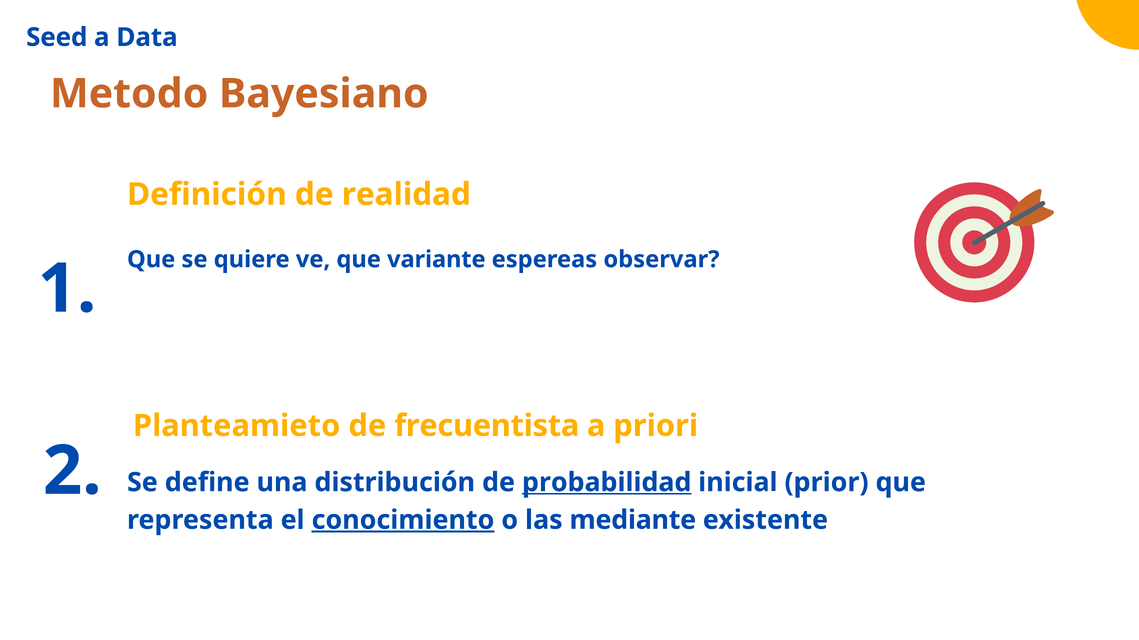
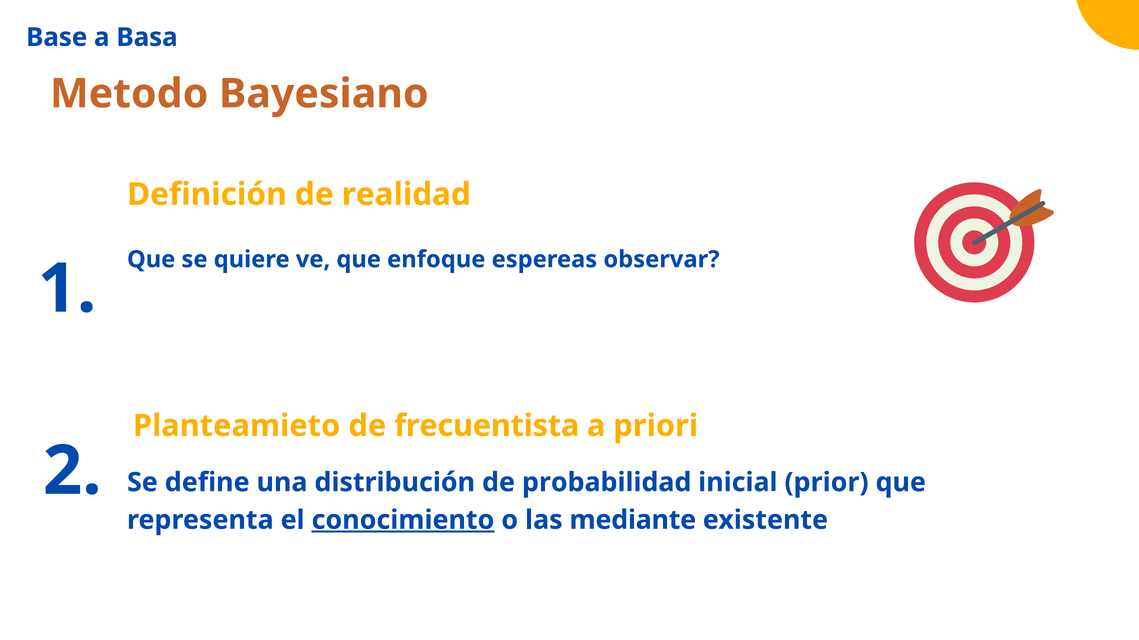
Seed: Seed -> Base
Data: Data -> Basa
variante: variante -> enfoque
probabilidad underline: present -> none
